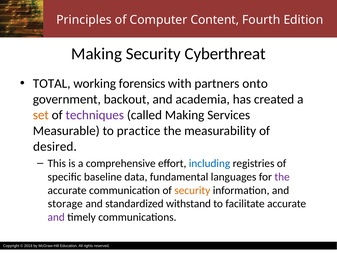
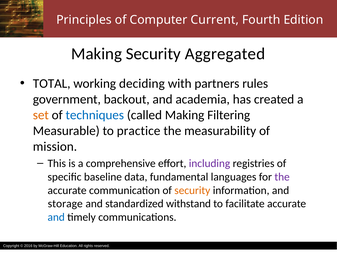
Content: Content -> Current
Cyberthreat: Cyberthreat -> Aggregated
forensics: forensics -> deciding
onto: onto -> rules
techniques colour: purple -> blue
Services: Services -> Filtering
desired: desired -> mission
including colour: blue -> purple
and at (56, 217) colour: purple -> blue
